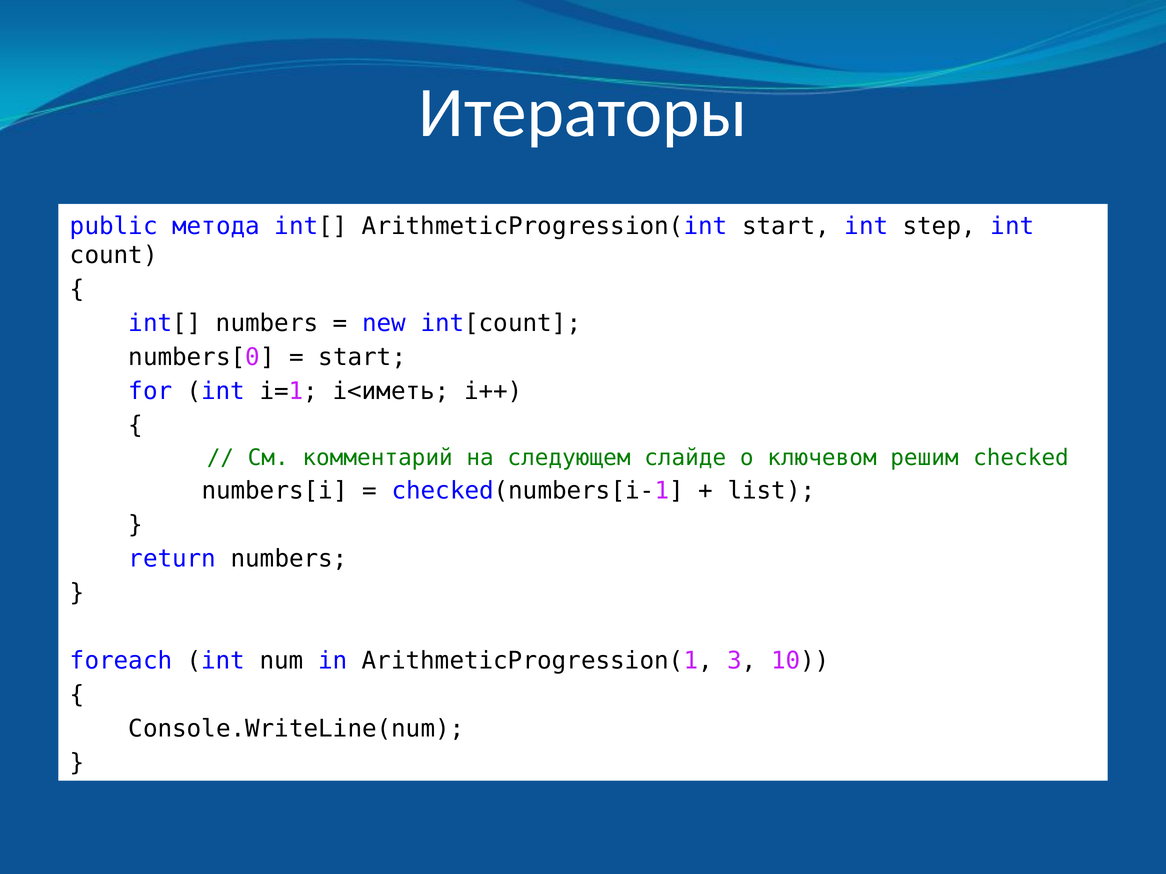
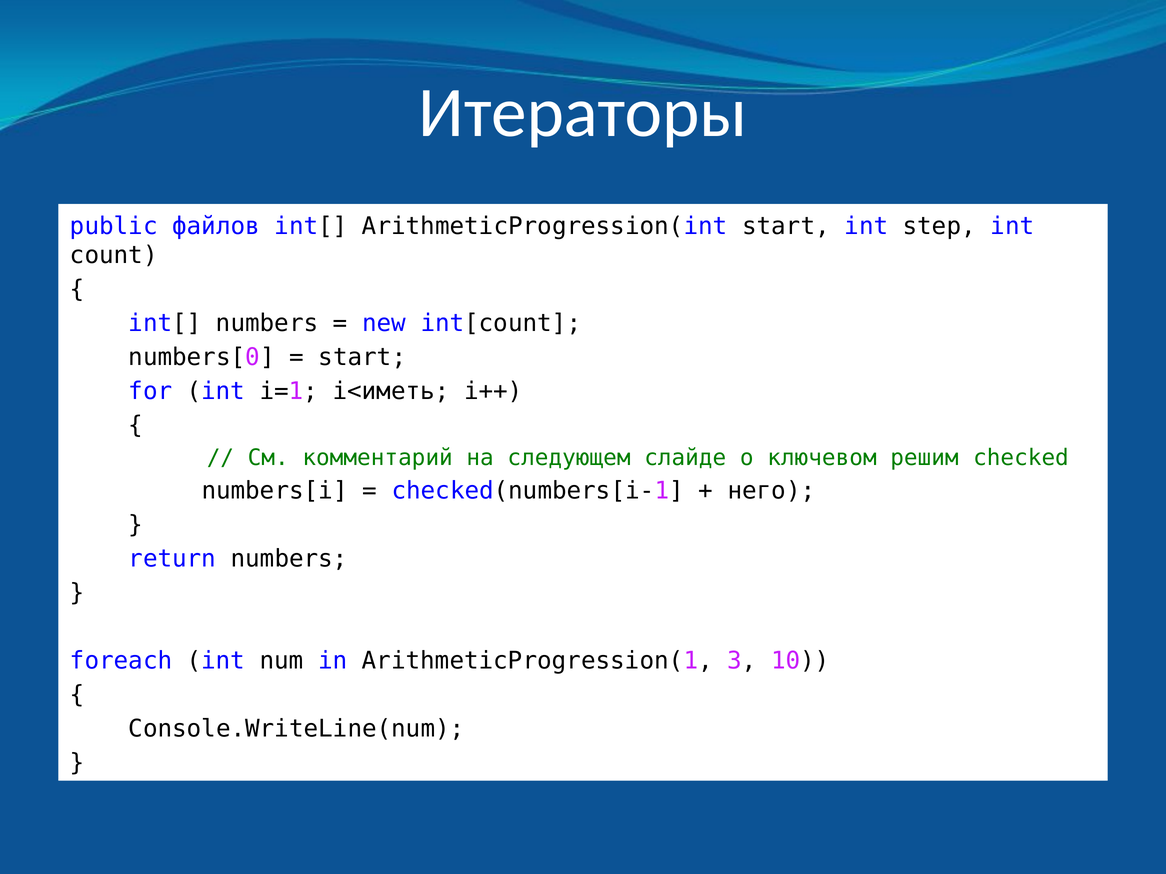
метода: метода -> файлов
list: list -> него
